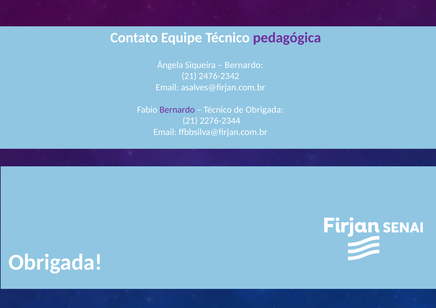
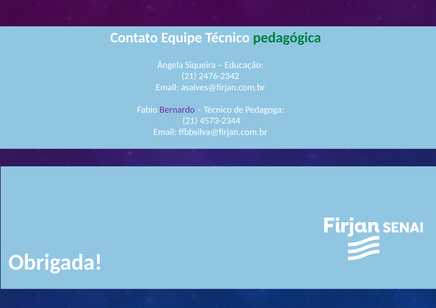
pedagógica colour: purple -> green
Bernardo at (244, 65): Bernardo -> Educação
de Obrigada: Obrigada -> Pedagoga
2276-2344: 2276-2344 -> 4573-2344
